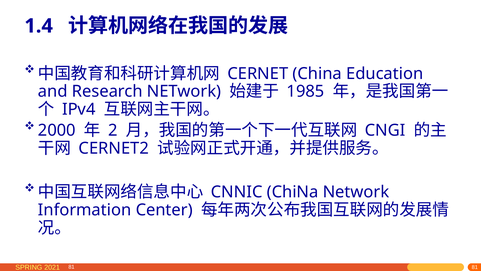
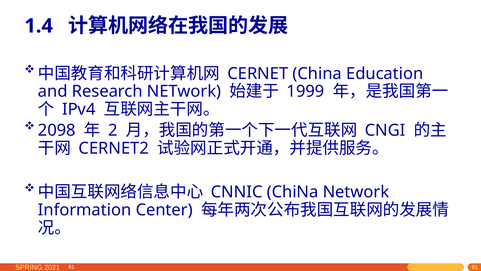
1985: 1985 -> 1999
2000: 2000 -> 2098
